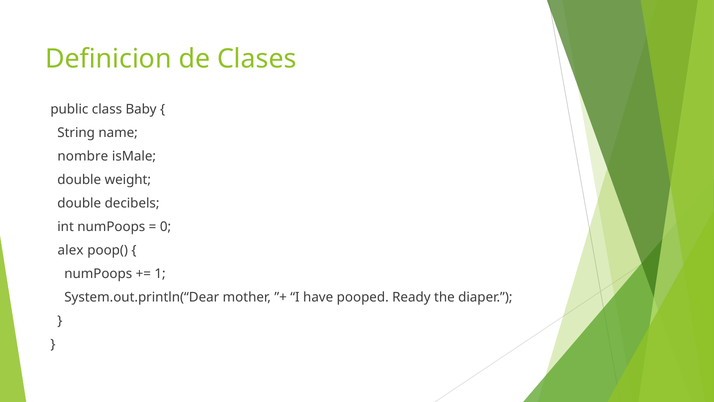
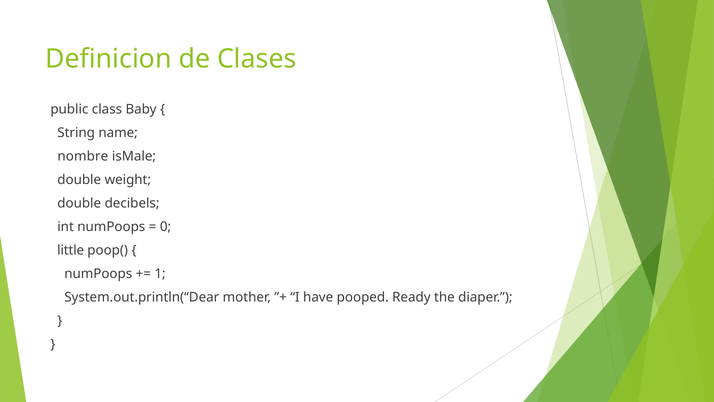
alex: alex -> little
